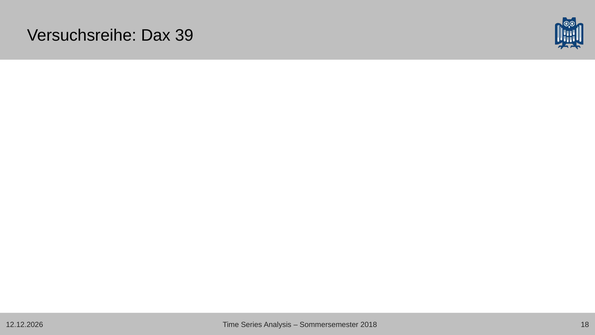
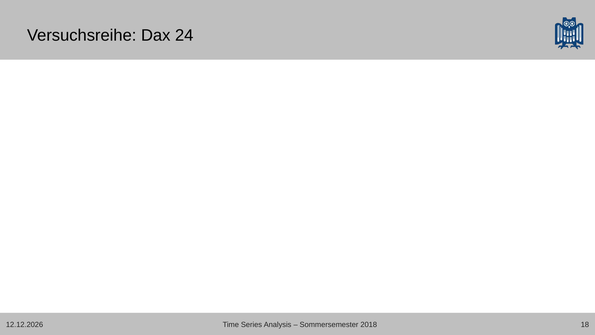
39: 39 -> 24
